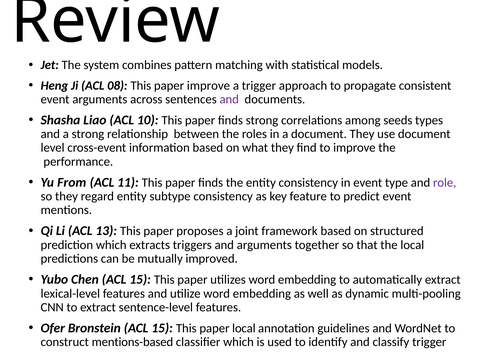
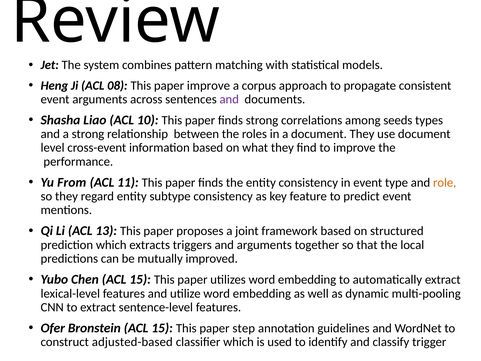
a trigger: trigger -> corpus
role colour: purple -> orange
paper local: local -> step
mentions-based: mentions-based -> adjusted-based
